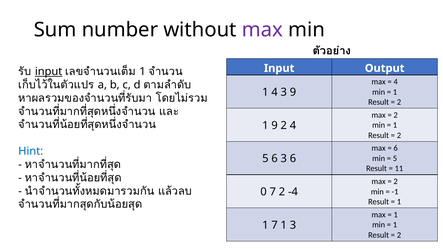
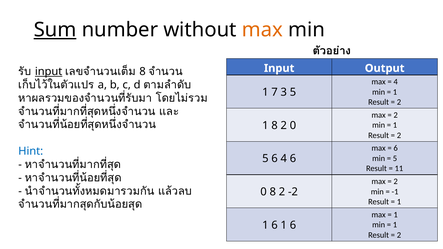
Sum underline: none -> present
max at (262, 30) colour: purple -> orange
1 at (143, 72): 1 -> 8
1 4: 4 -> 7
3 9: 9 -> 5
1 9: 9 -> 8
2 4: 4 -> 0
6 3: 3 -> 4
0 7: 7 -> 8
-4: -4 -> -2
7 at (275, 225): 7 -> 6
3 at (293, 225): 3 -> 6
